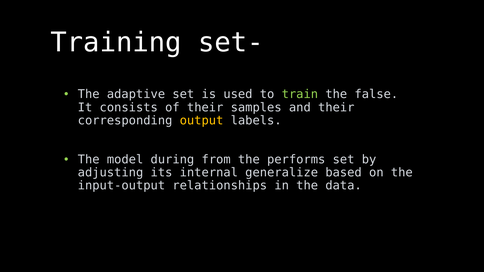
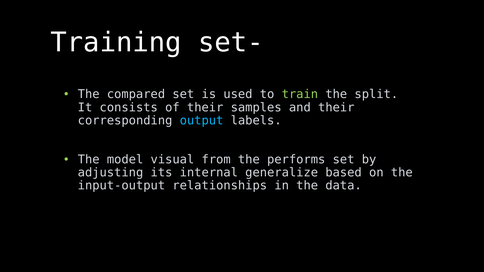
adaptive: adaptive -> compared
false: false -> split
output colour: yellow -> light blue
during: during -> visual
